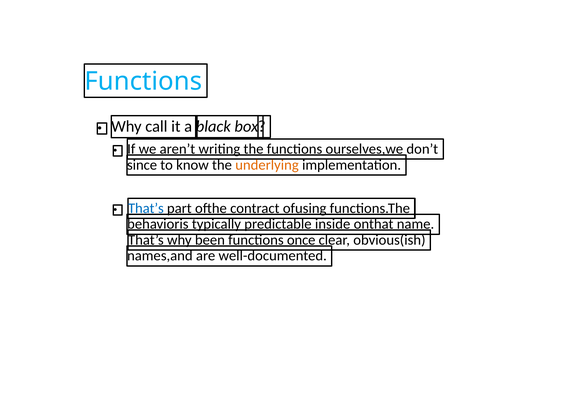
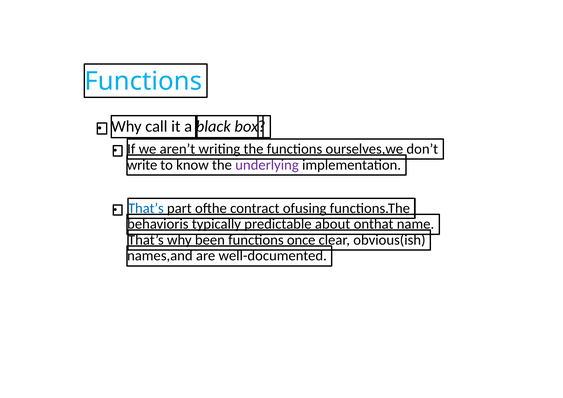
since: since -> write
underlying colour: orange -> purple
inside: inside -> about
